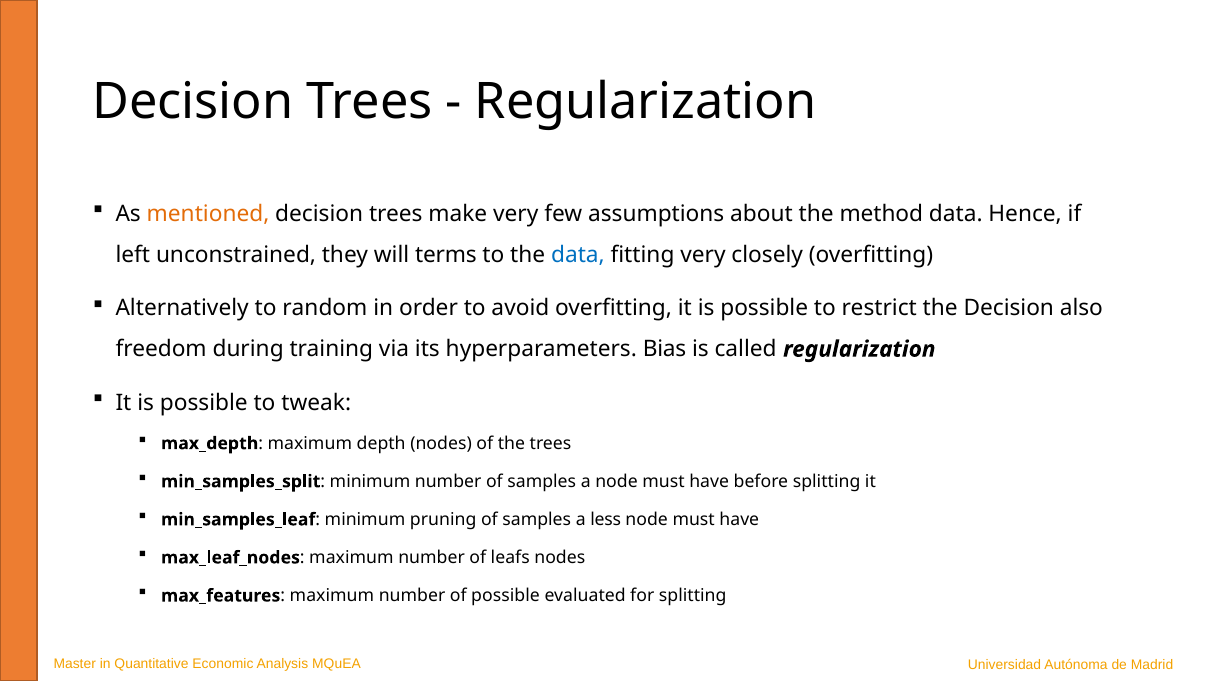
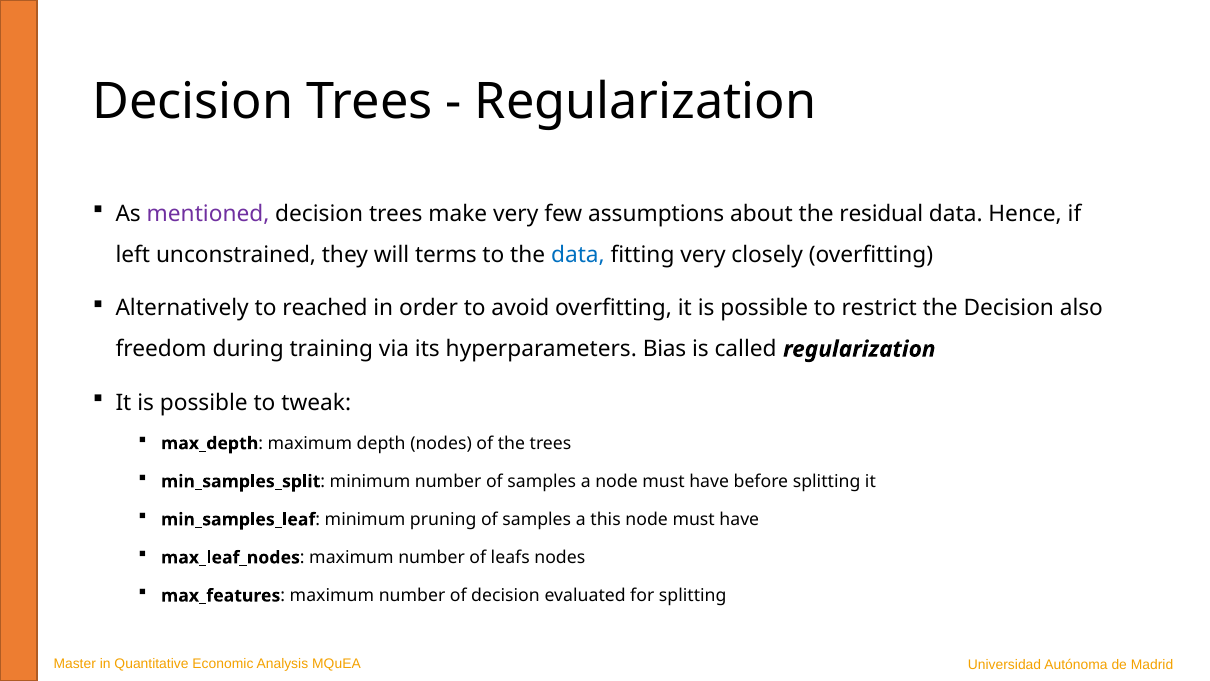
mentioned colour: orange -> purple
method: method -> residual
random: random -> reached
less: less -> this
of possible: possible -> decision
